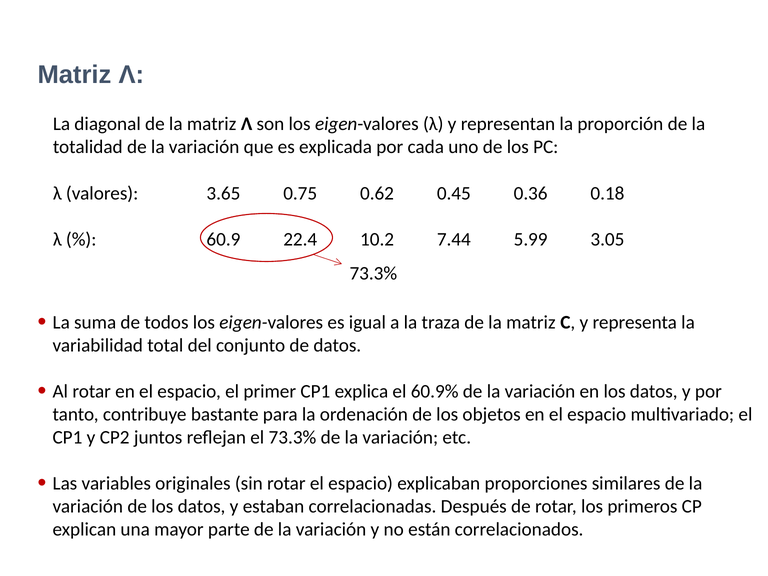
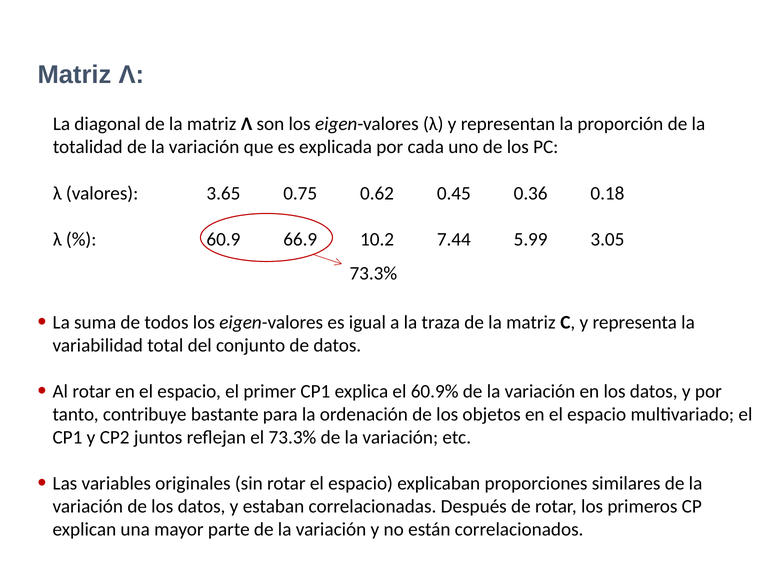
22.4: 22.4 -> 66.9
